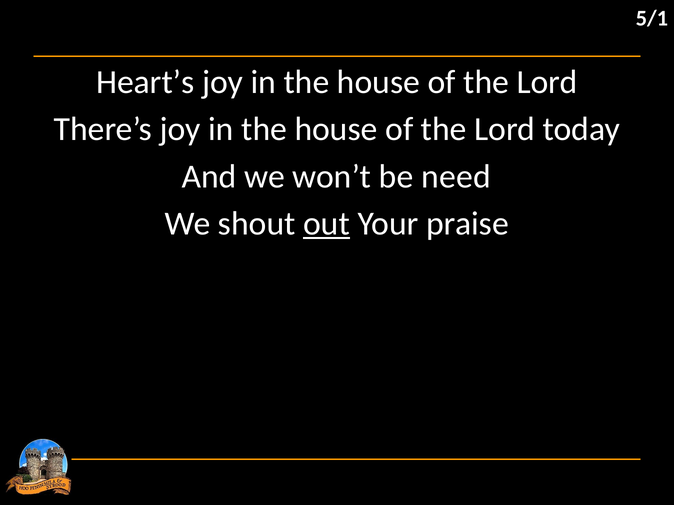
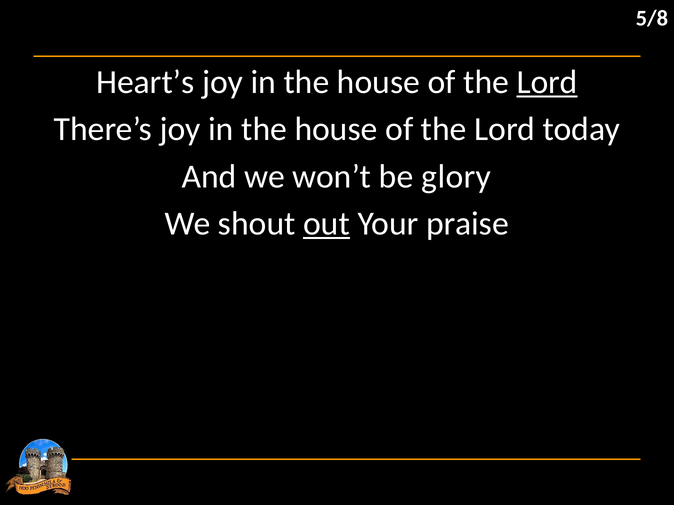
5/1: 5/1 -> 5/8
Lord at (547, 82) underline: none -> present
need: need -> glory
